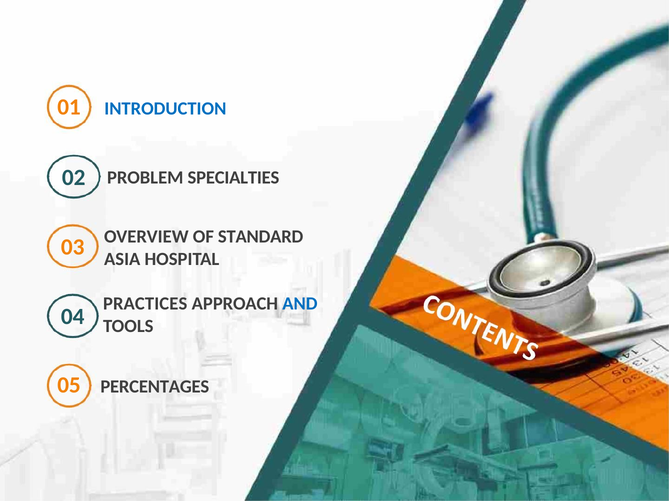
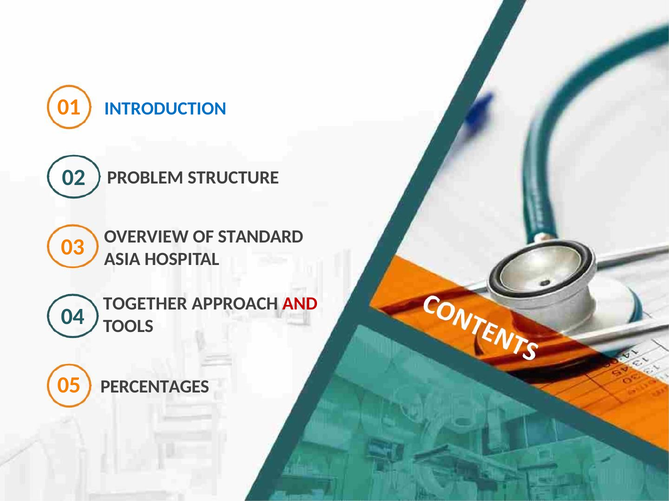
SPECIALTIES: SPECIALTIES -> STRUCTURE
PRACTICES: PRACTICES -> TOGETHER
AND colour: blue -> red
